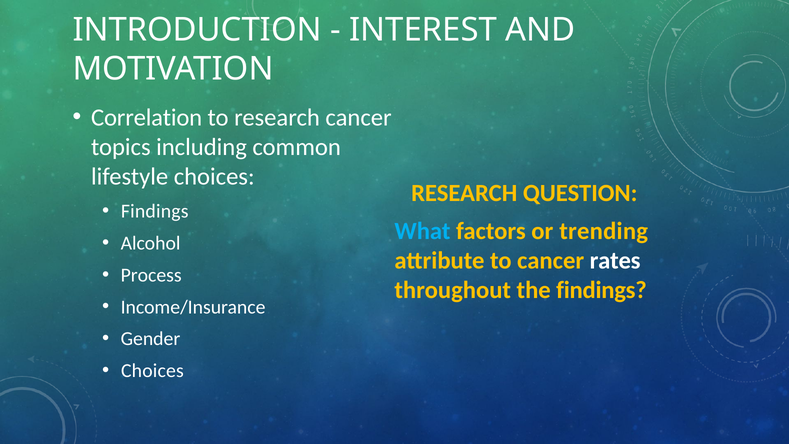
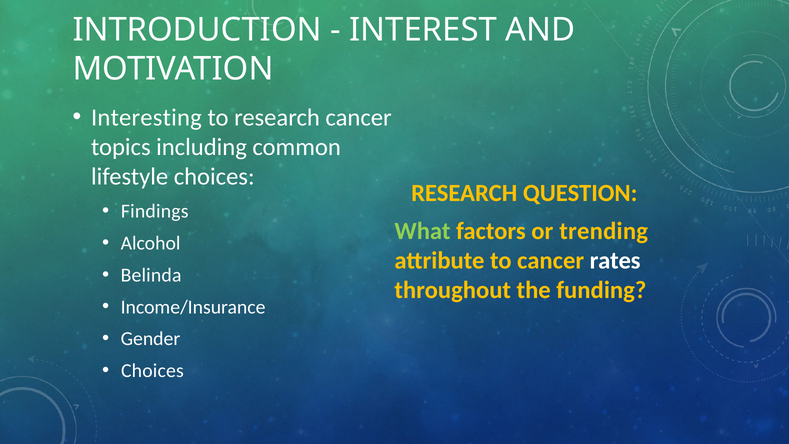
Correlation: Correlation -> Interesting
What colour: light blue -> light green
Process: Process -> Belinda
the findings: findings -> funding
